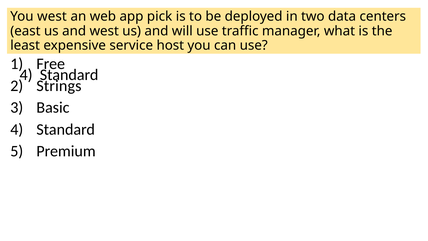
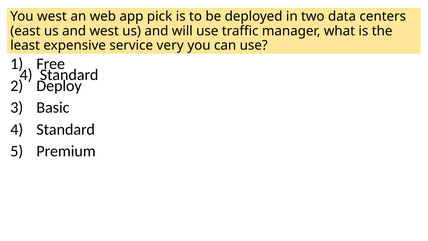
host: host -> very
Strings: Strings -> Deploy
